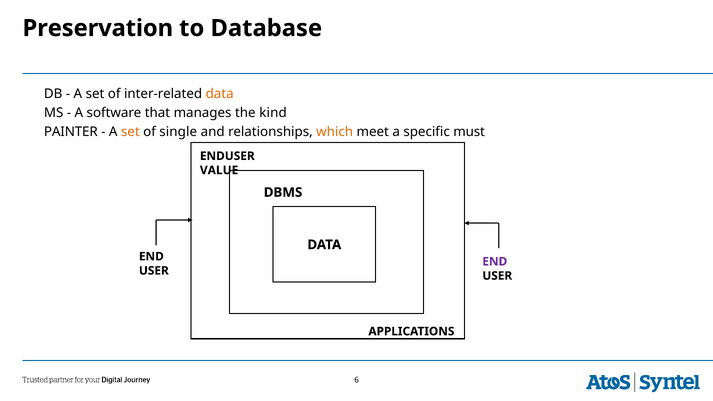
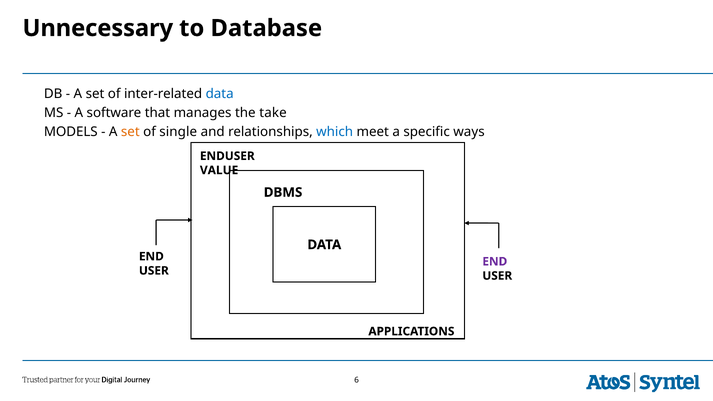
Preservation: Preservation -> Unnecessary
data at (220, 94) colour: orange -> blue
kind: kind -> take
PAINTER: PAINTER -> MODELS
which colour: orange -> blue
must: must -> ways
